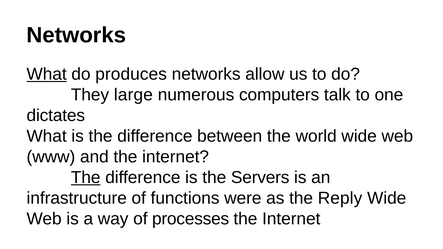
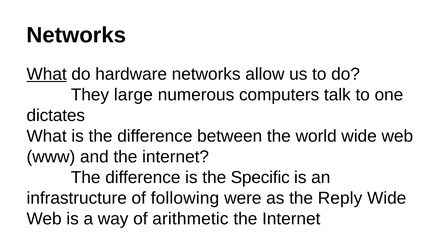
produces: produces -> hardware
The at (86, 178) underline: present -> none
Servers: Servers -> Specific
functions: functions -> following
processes: processes -> arithmetic
